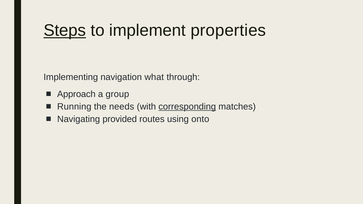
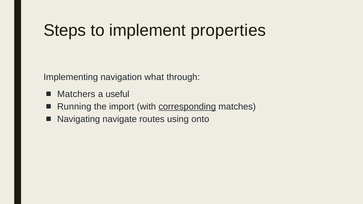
Steps underline: present -> none
Approach: Approach -> Matchers
group: group -> useful
needs: needs -> import
provided: provided -> navigate
